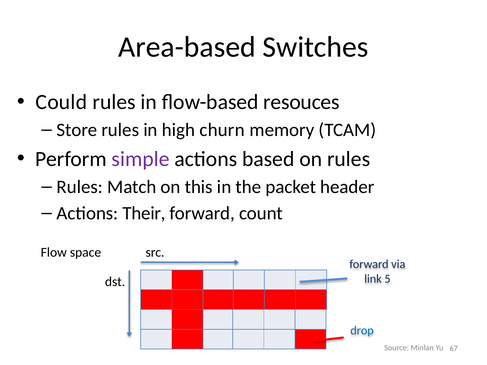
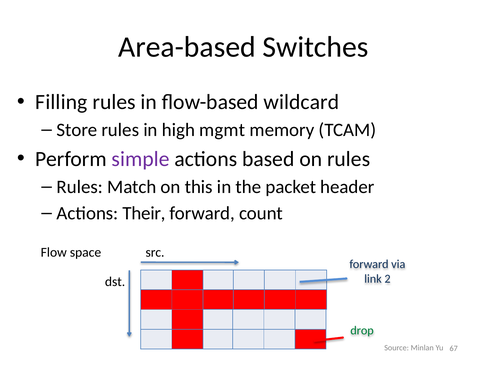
Could: Could -> Filling
resouces: resouces -> wildcard
churn: churn -> mgmt
5: 5 -> 2
drop colour: blue -> green
